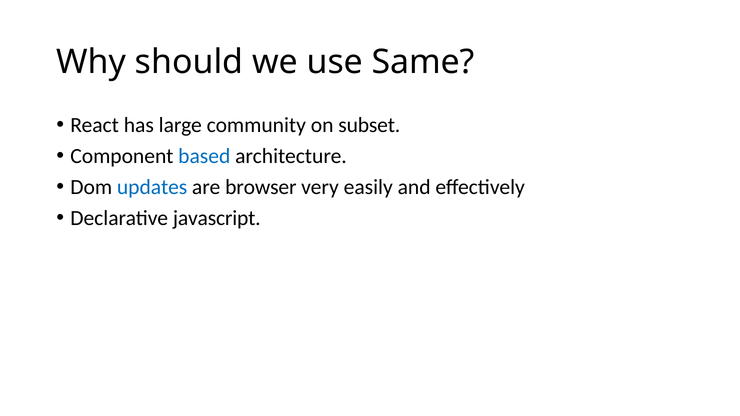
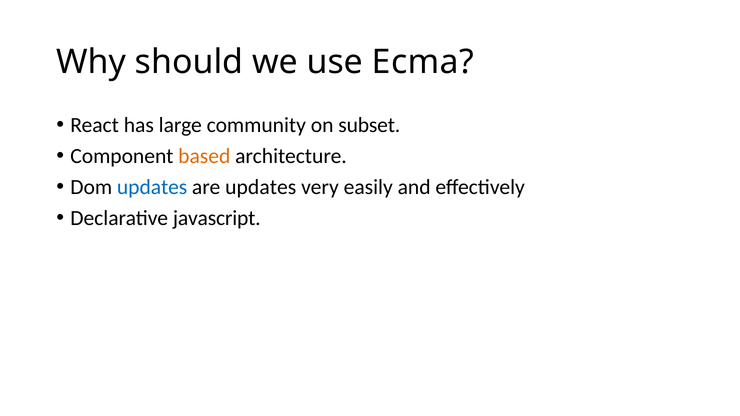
Same: Same -> Ecma
based colour: blue -> orange
are browser: browser -> updates
